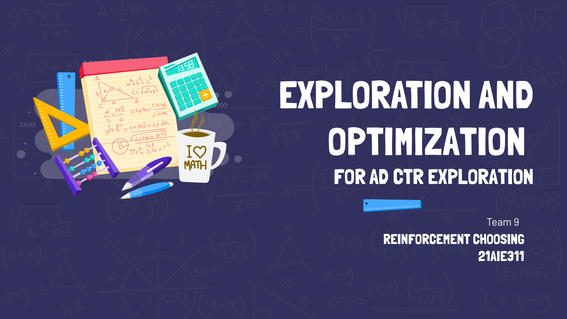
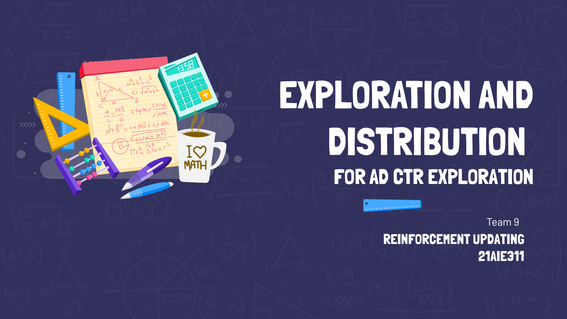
OPTIMIZATION: OPTIMIZATION -> DISTRIBUTION
CHOOSING: CHOOSING -> UPDATING
